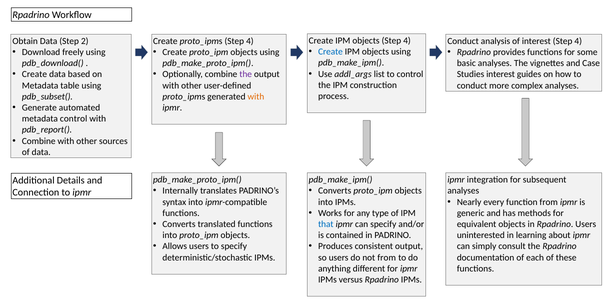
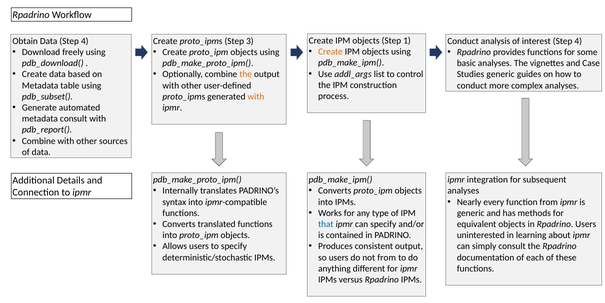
objects Step 4: 4 -> 1
Data Step 2: 2 -> 4
proto_ipms Step 4: 4 -> 3
Create at (330, 52) colour: blue -> orange
the at (246, 74) colour: purple -> orange
Studies interest: interest -> generic
metadata control: control -> consult
